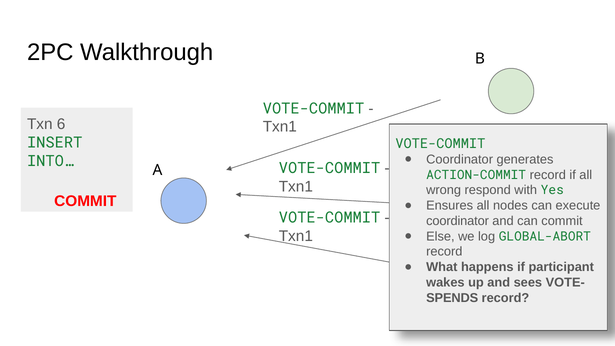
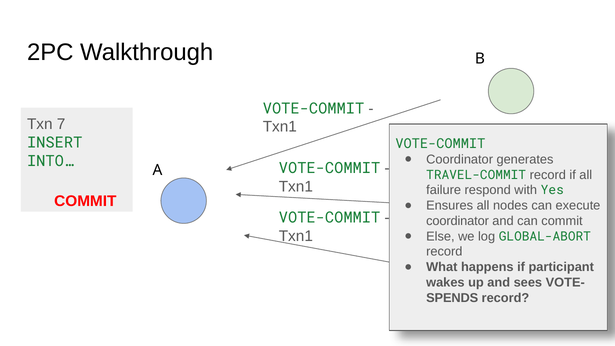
6: 6 -> 7
ACTION-COMMIT: ACTION-COMMIT -> TRAVEL-COMMIT
wrong: wrong -> failure
